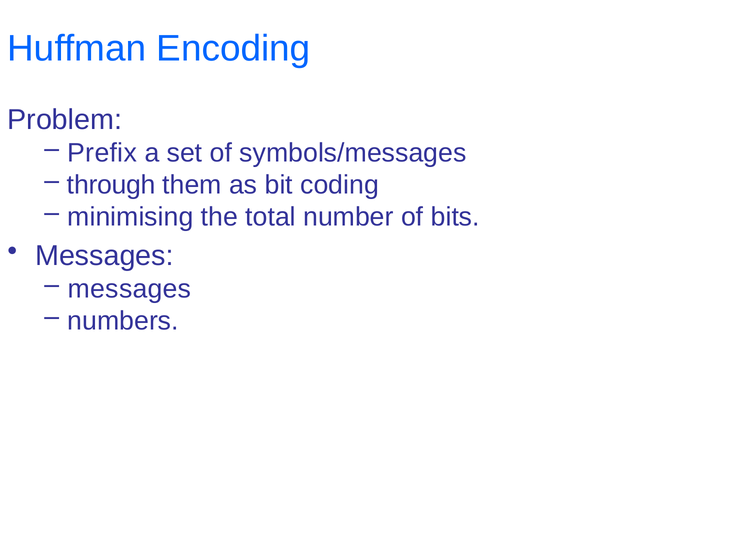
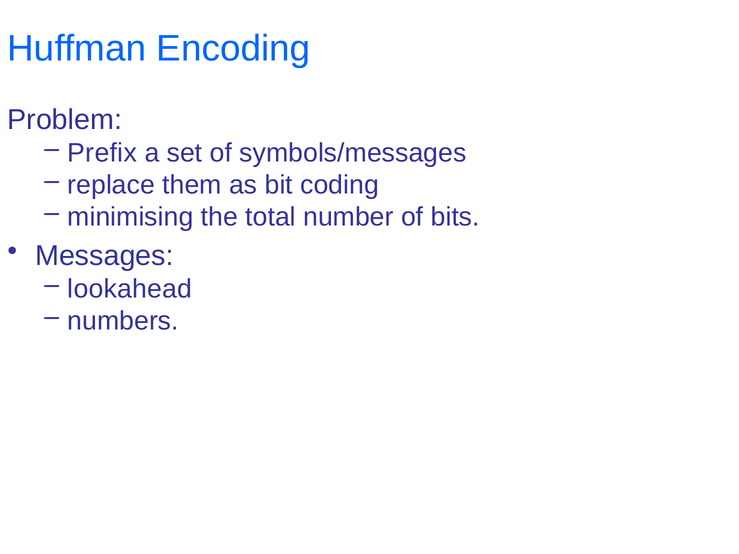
through: through -> replace
messages at (130, 289): messages -> lookahead
